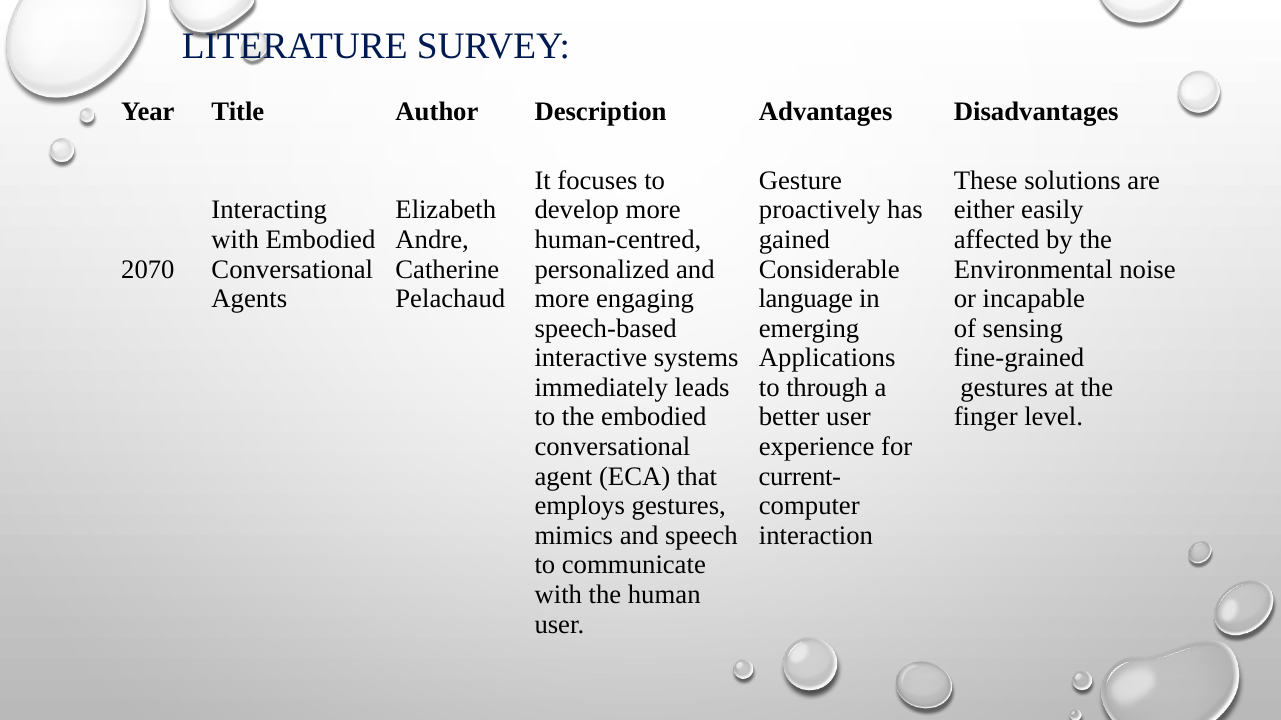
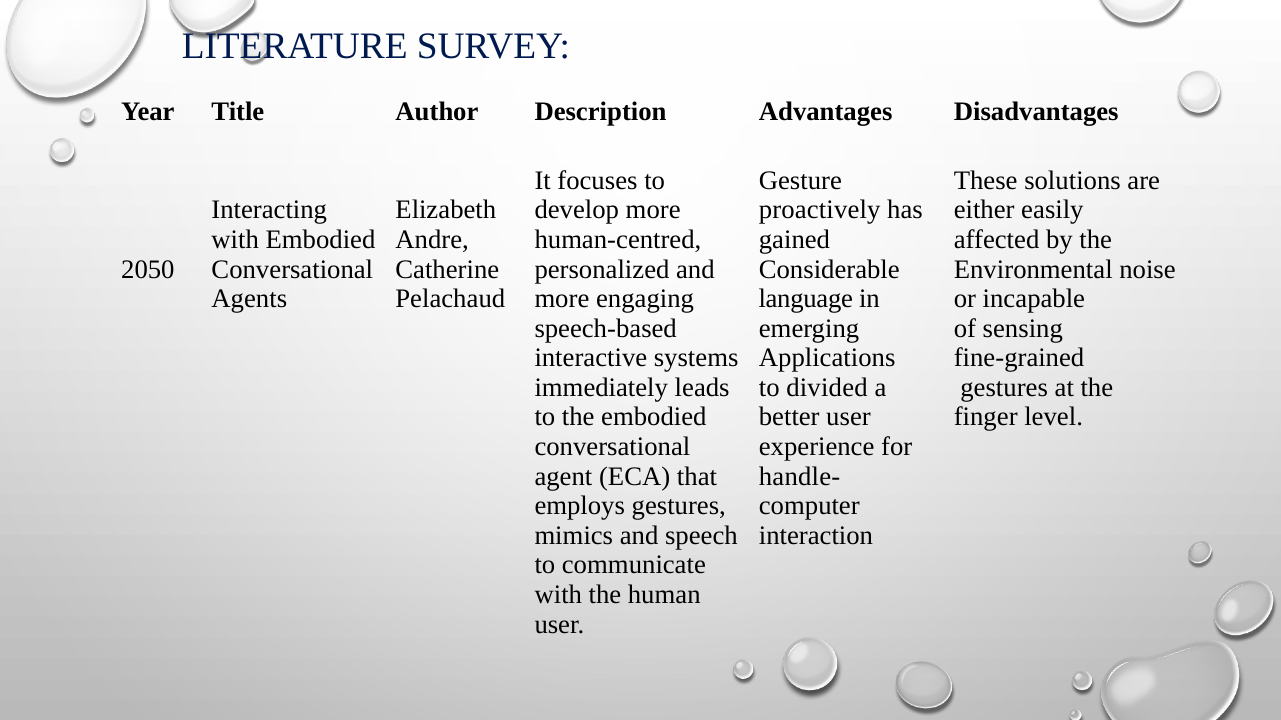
2070: 2070 -> 2050
through: through -> divided
current-: current- -> handle-
